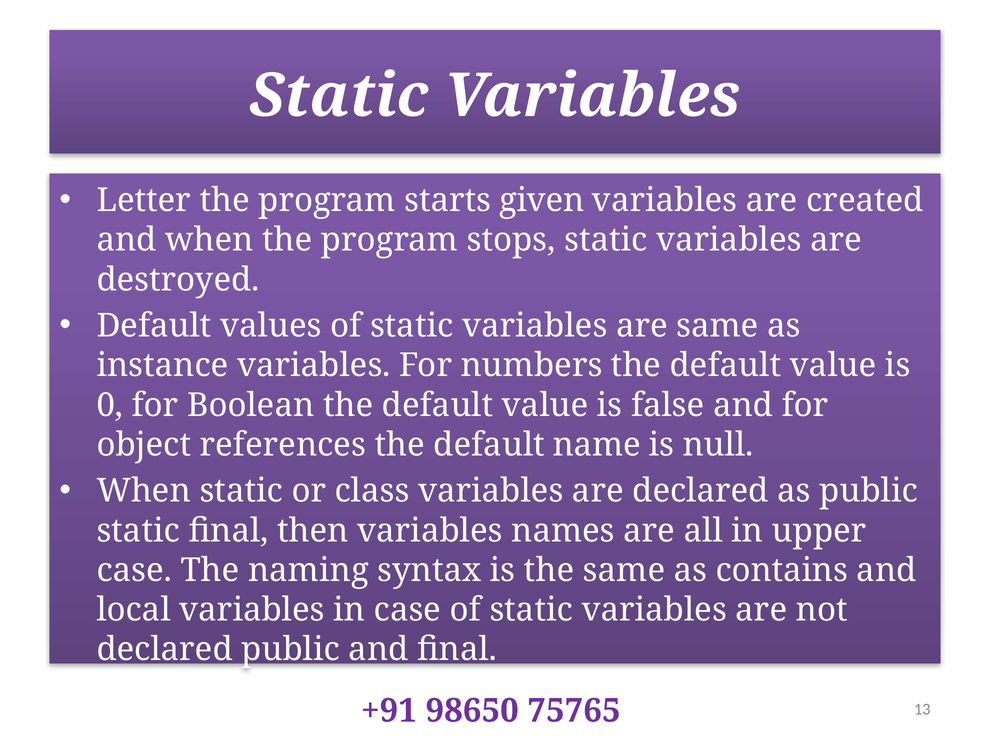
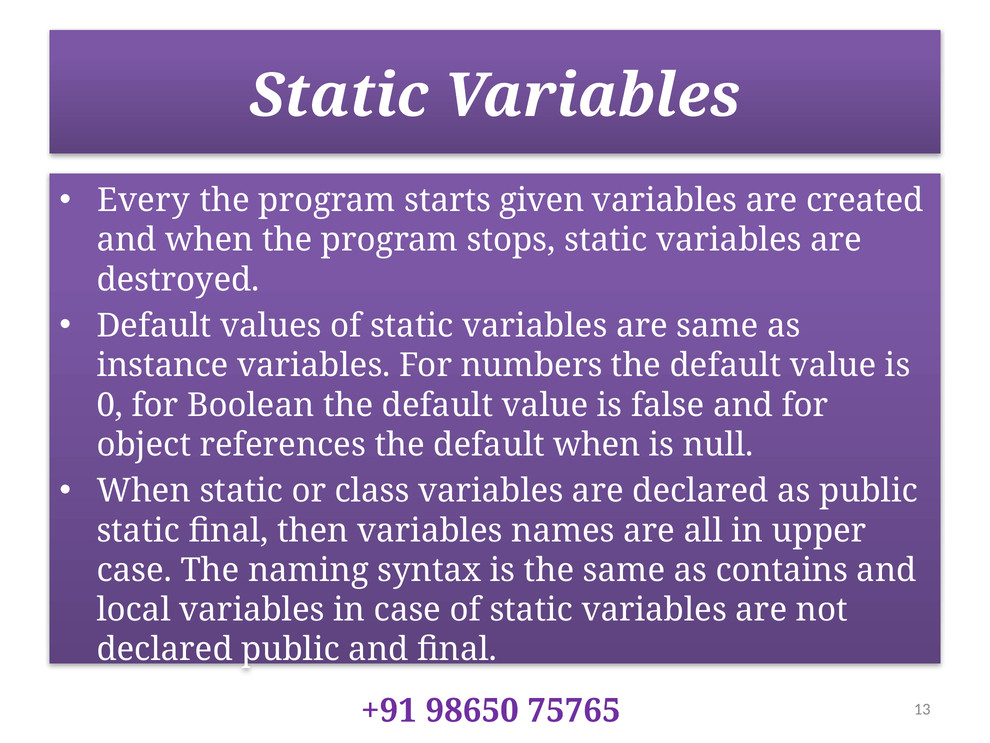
Letter: Letter -> Every
default name: name -> when
